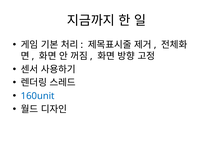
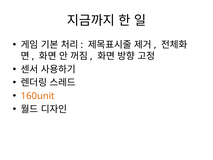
160unit colour: blue -> orange
